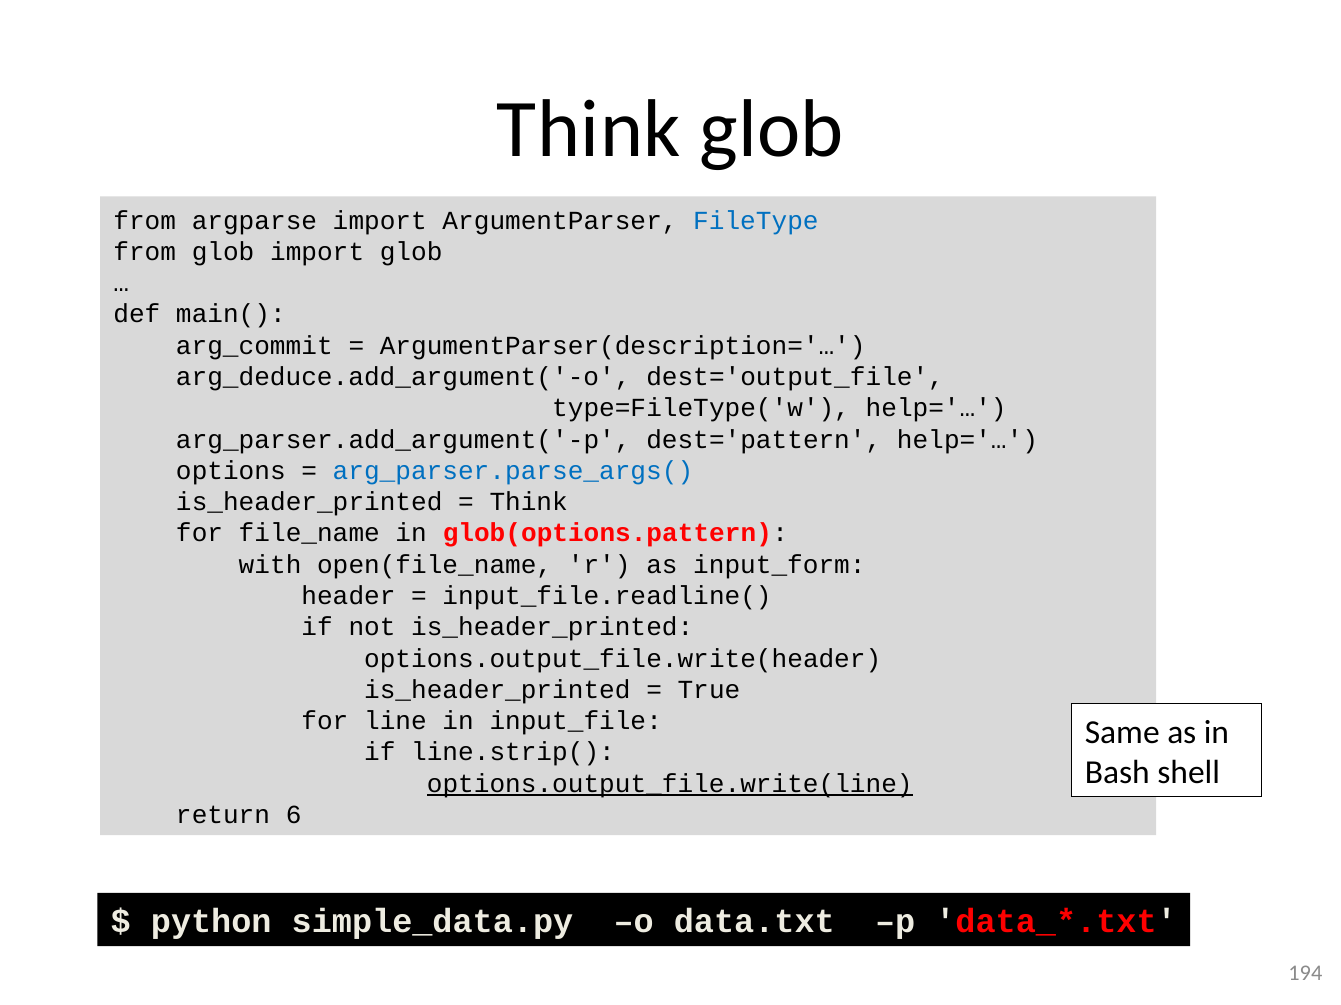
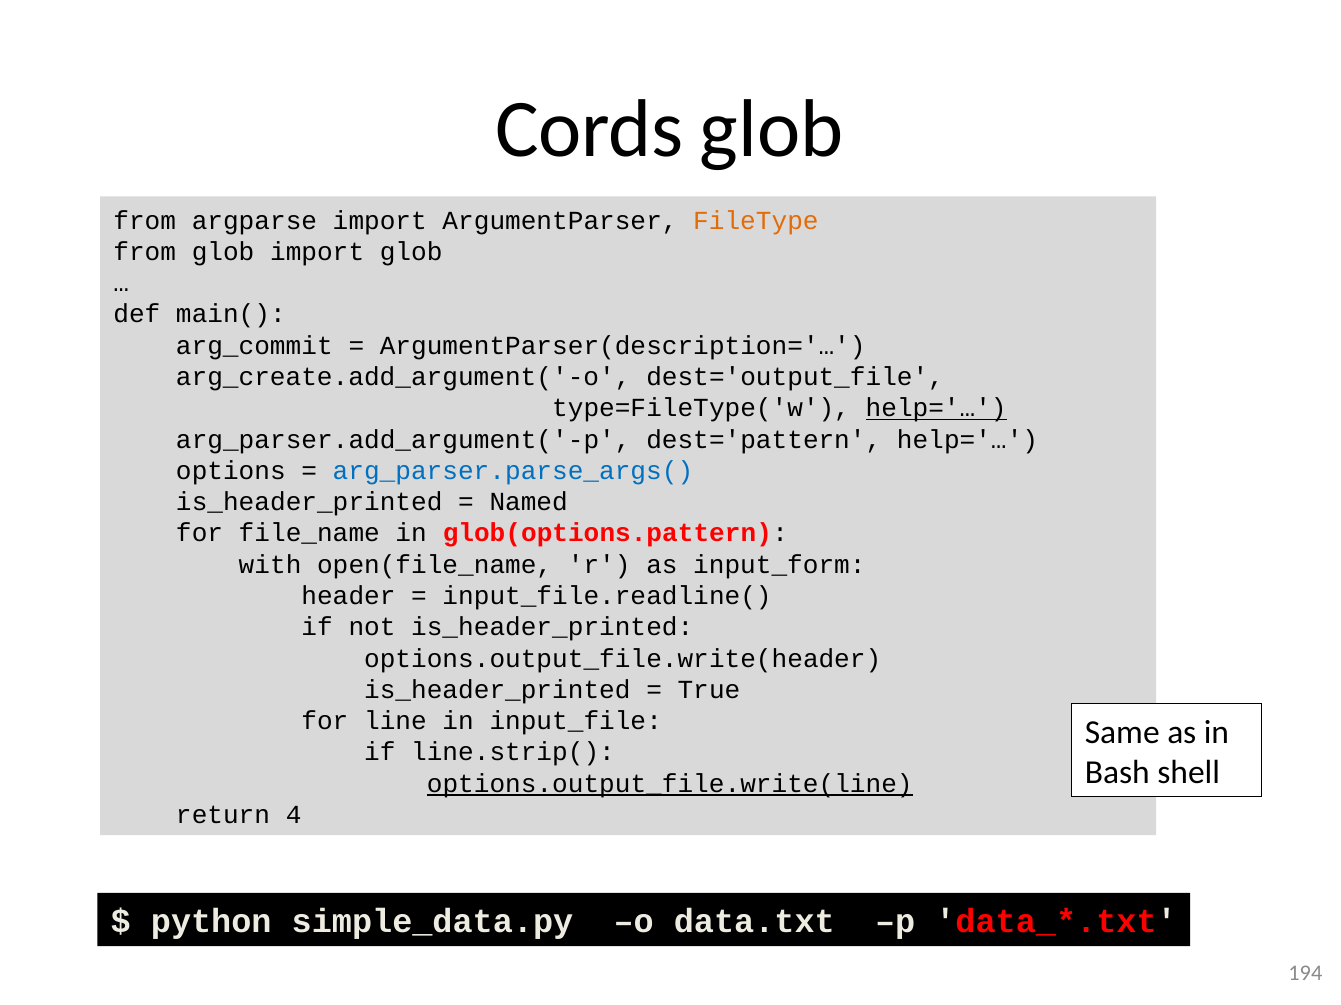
Think at (589, 130): Think -> Cords
FileType colour: blue -> orange
arg_deduce.add_argument('-o: arg_deduce.add_argument('-o -> arg_create.add_argument('-o
help='… at (936, 408) underline: none -> present
Think at (529, 502): Think -> Named
6: 6 -> 4
